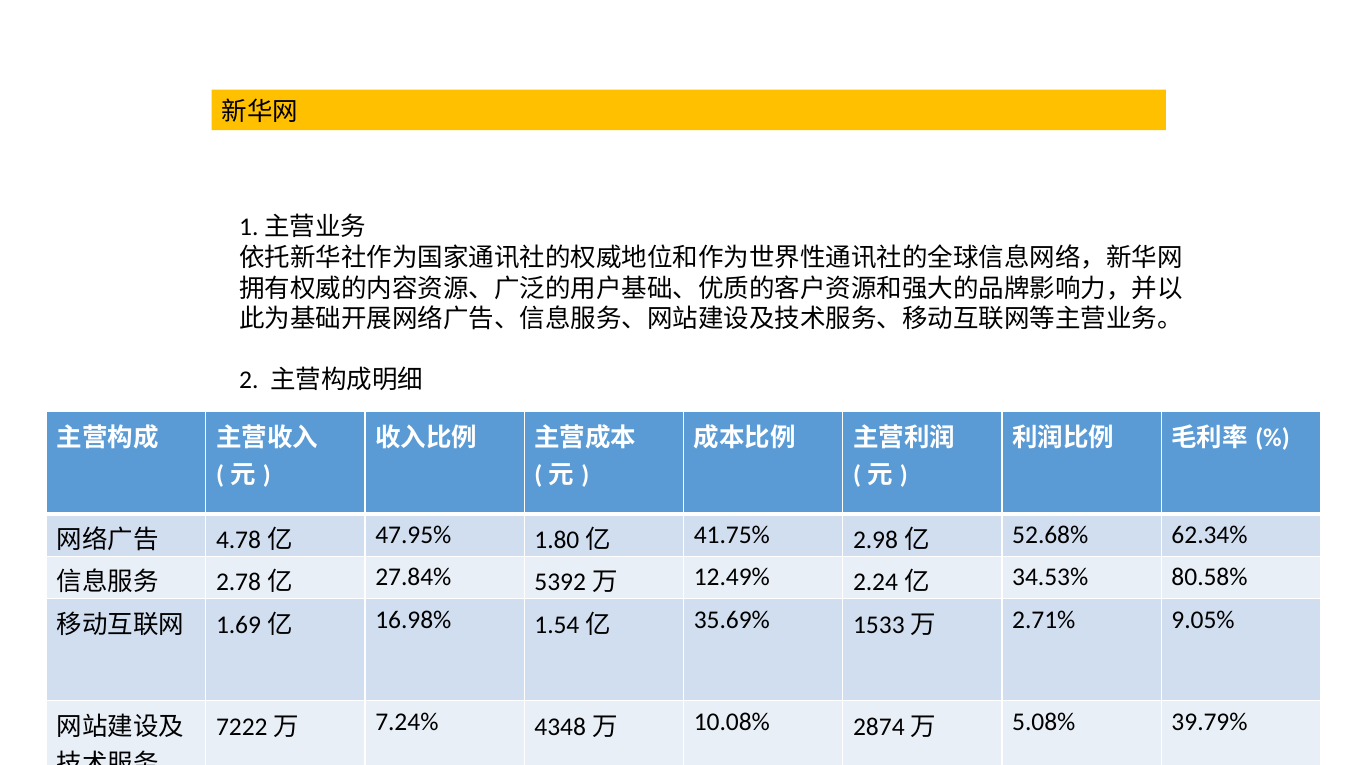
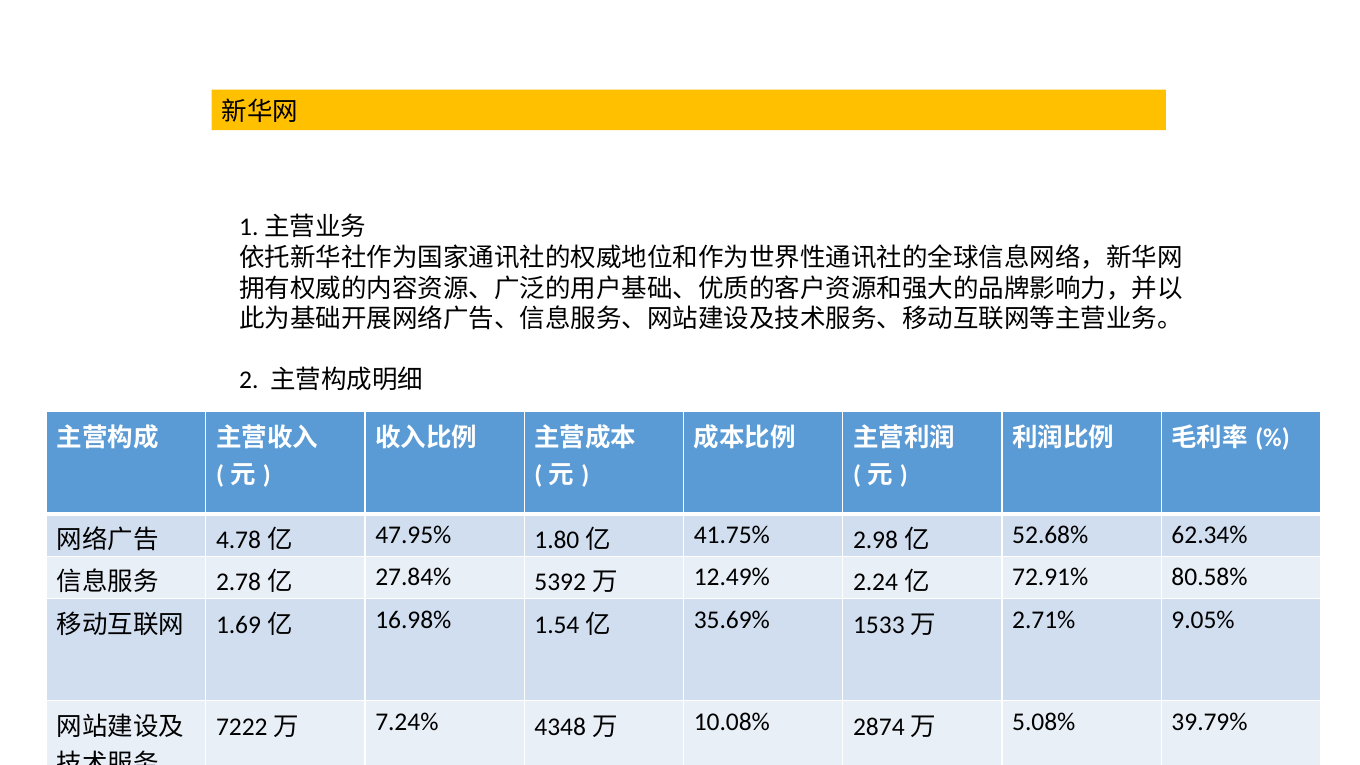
34.53%: 34.53% -> 72.91%
